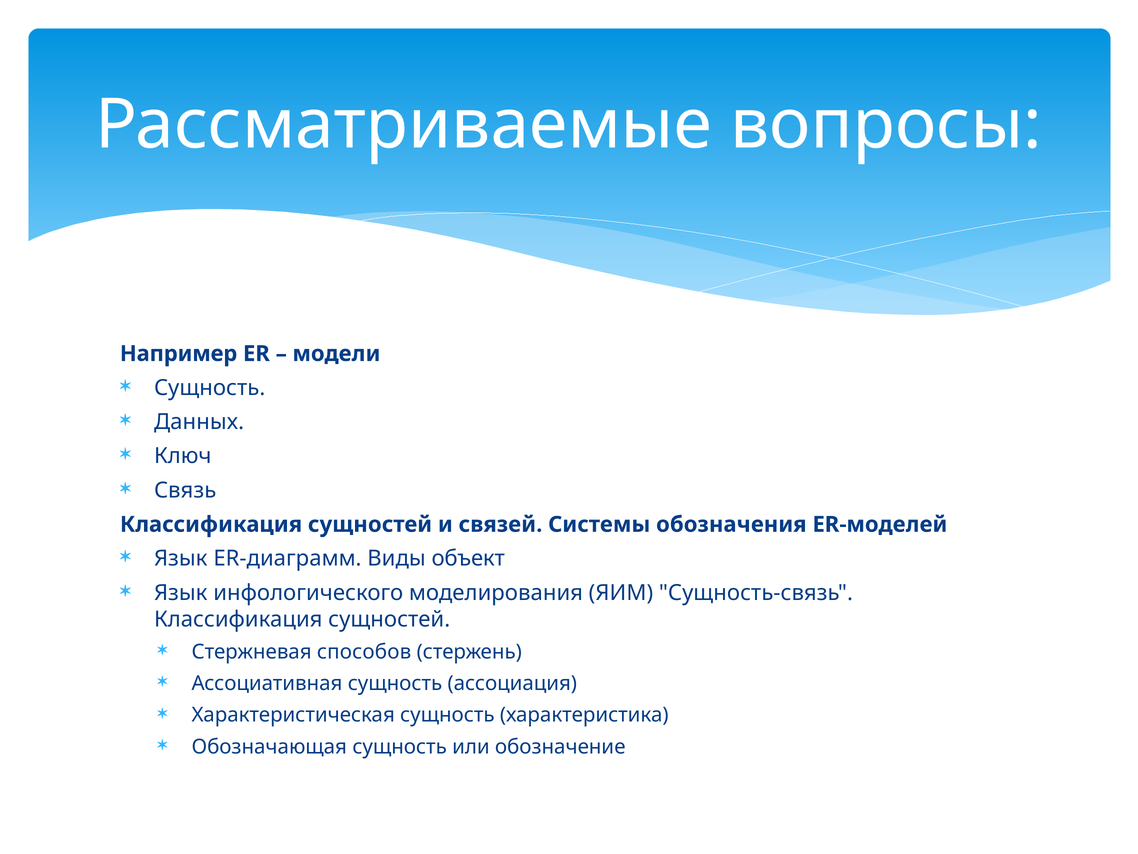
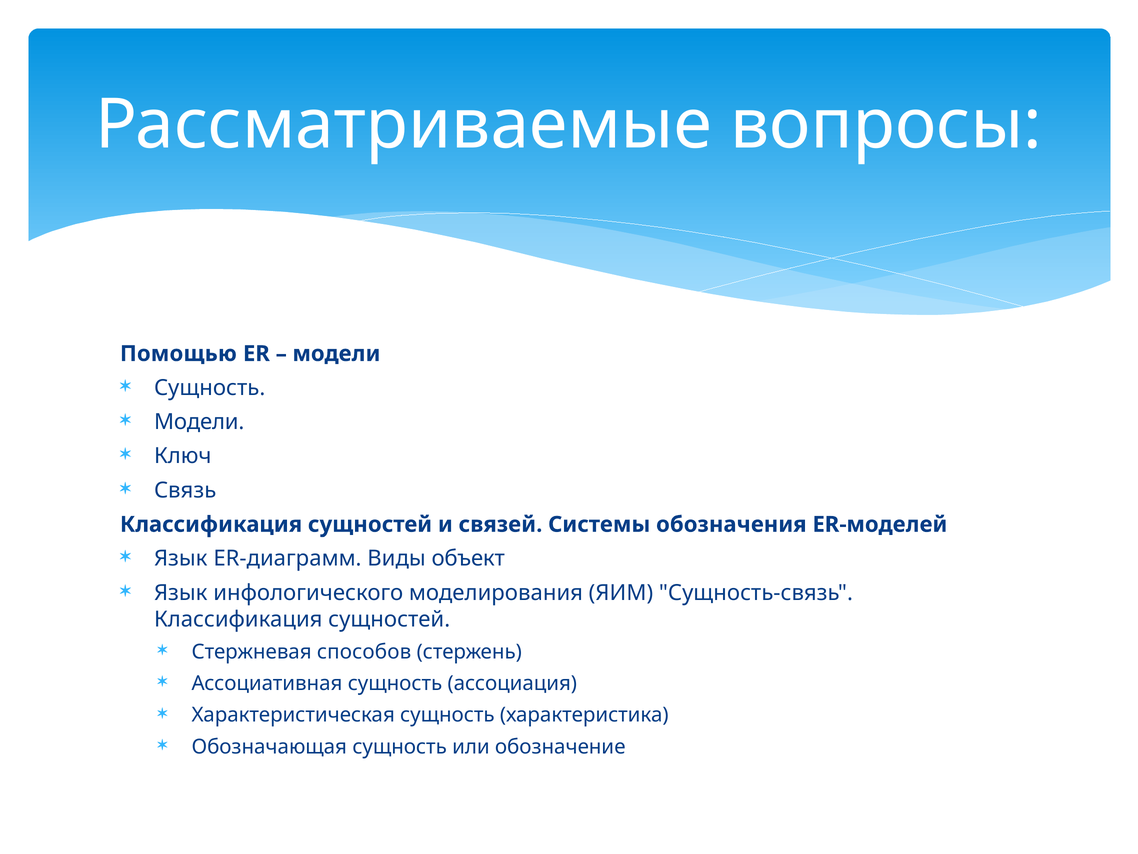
Например: Например -> Помощью
Данных at (199, 422): Данных -> Модели
